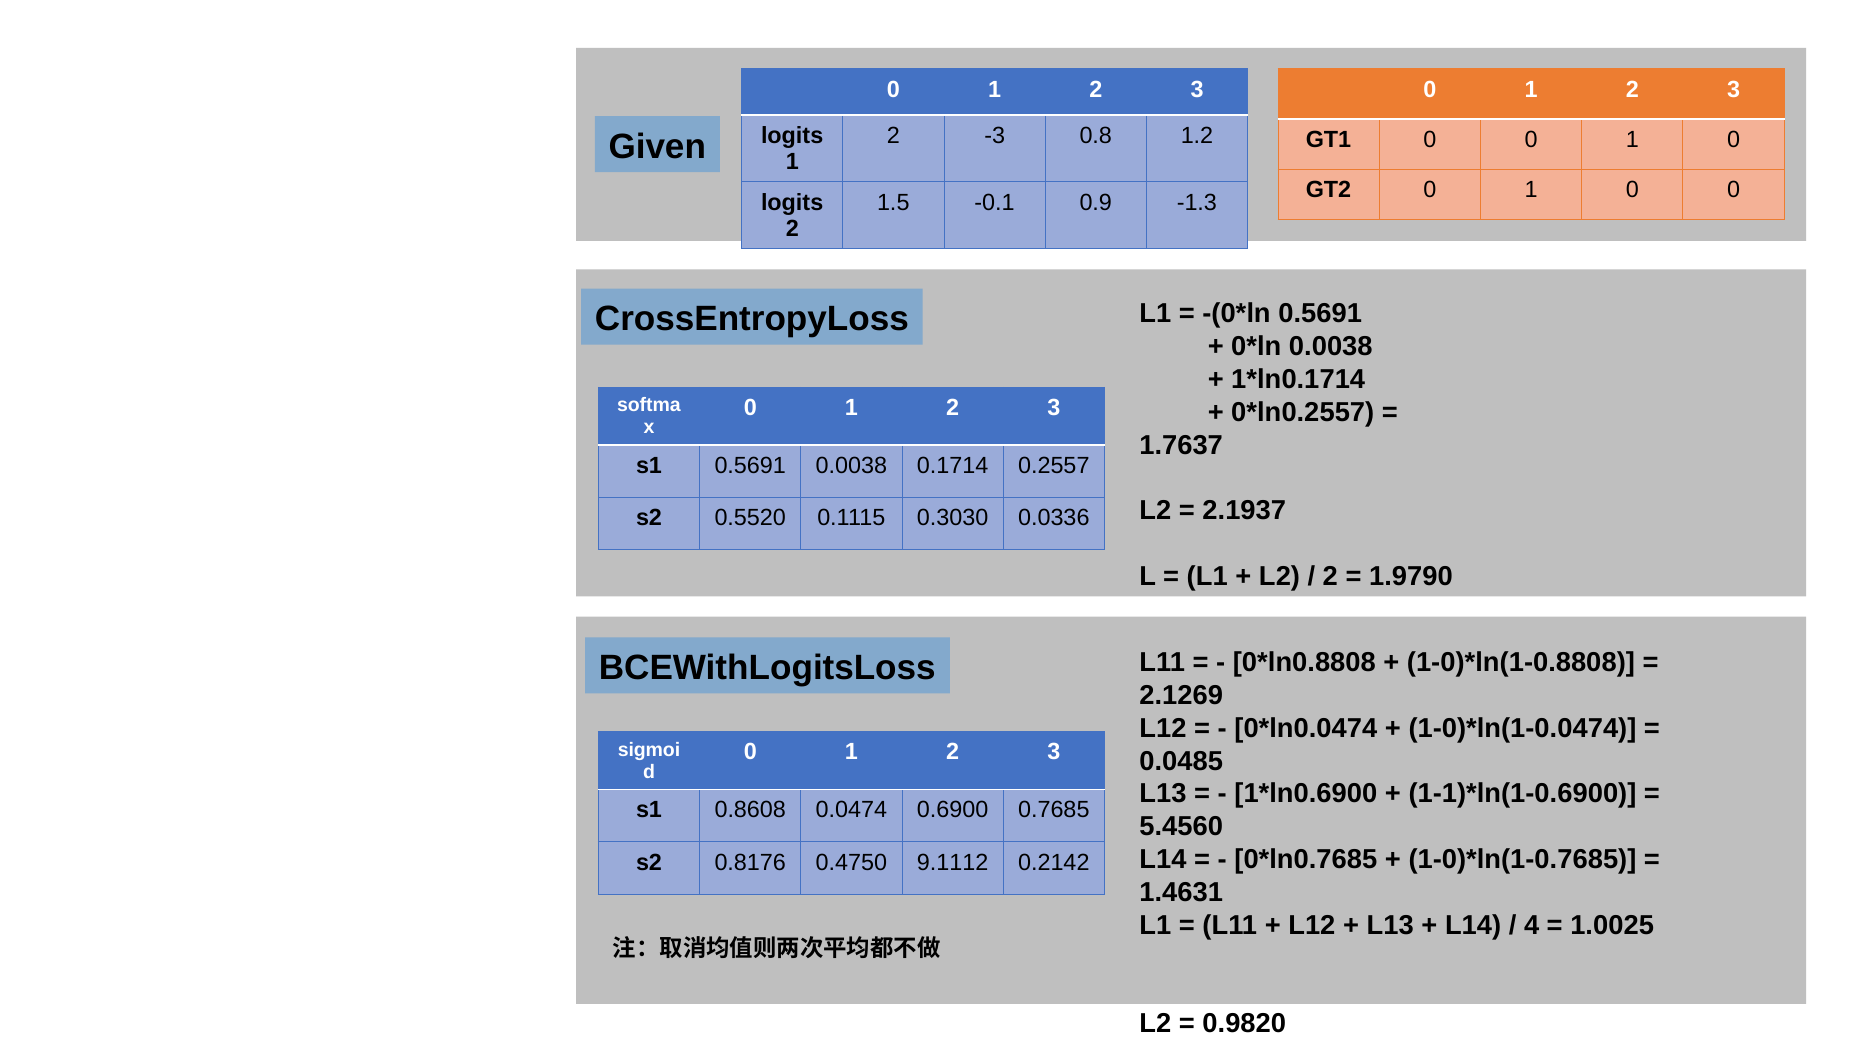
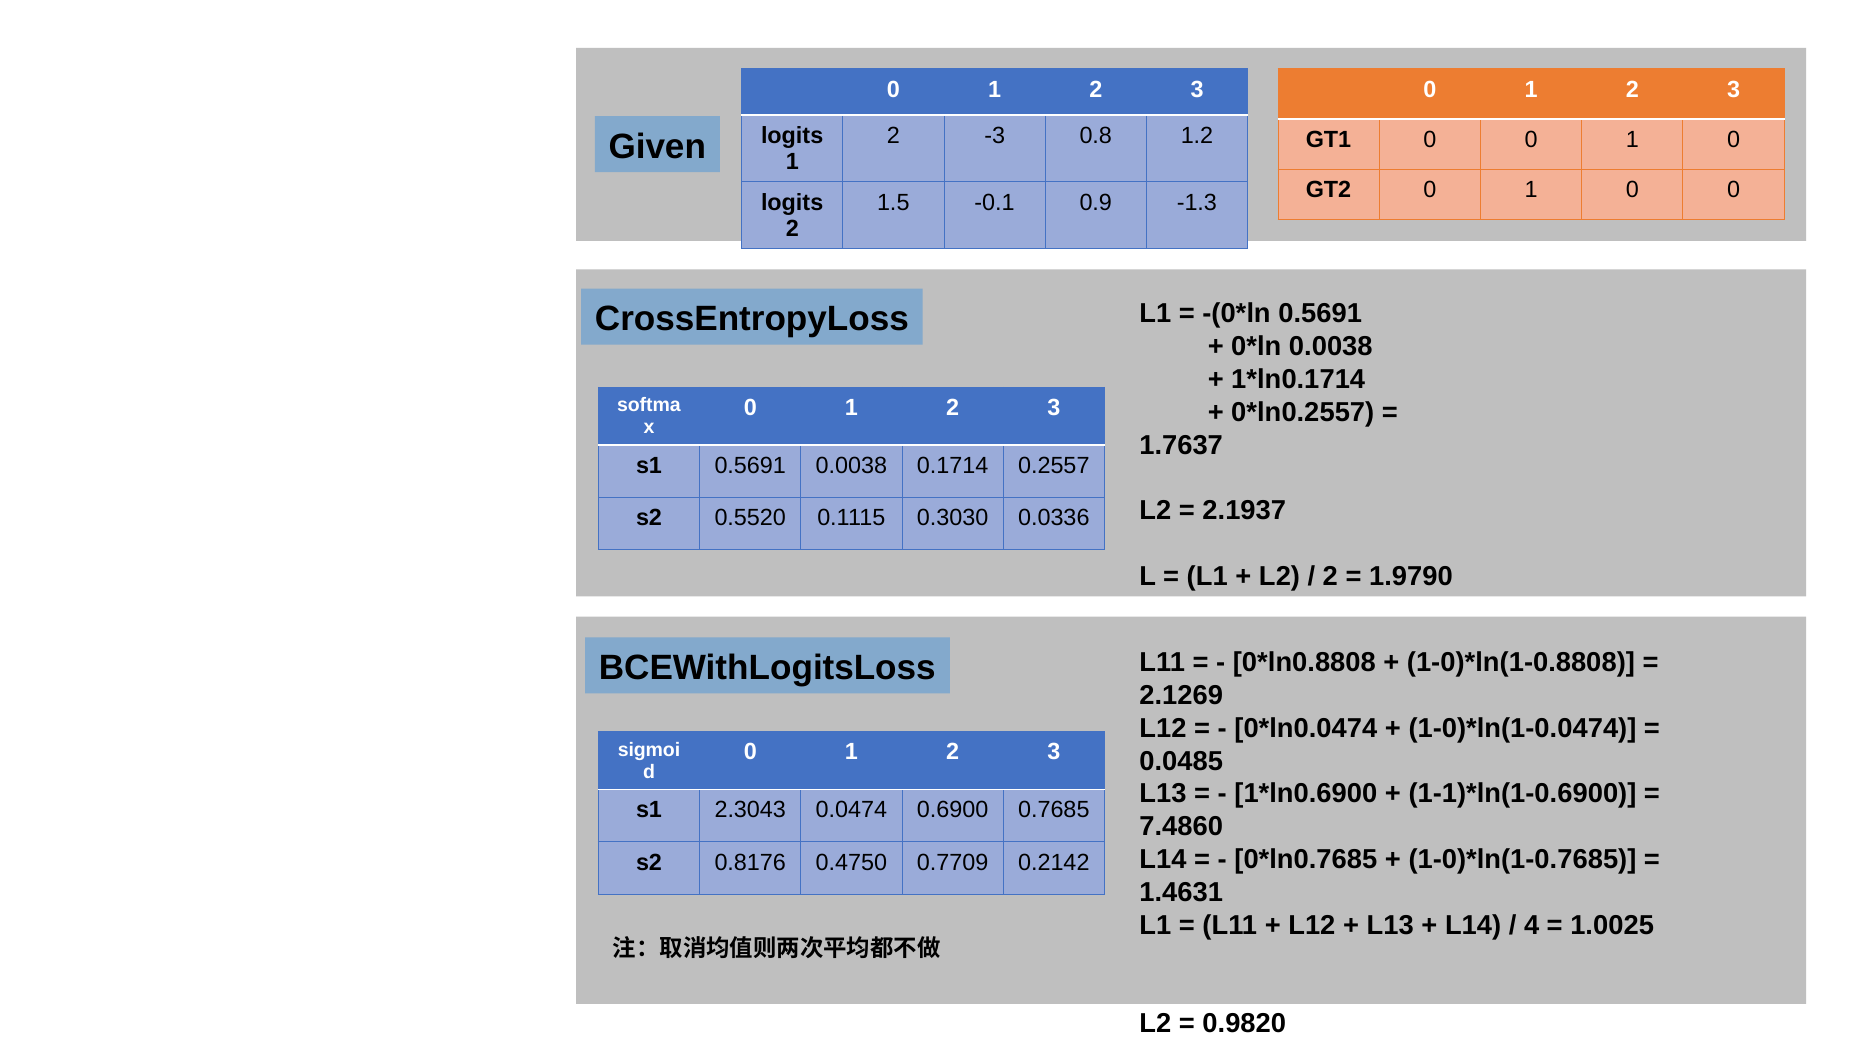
0.8608: 0.8608 -> 2.3043
5.4560: 5.4560 -> 7.4860
9.1112: 9.1112 -> 0.7709
